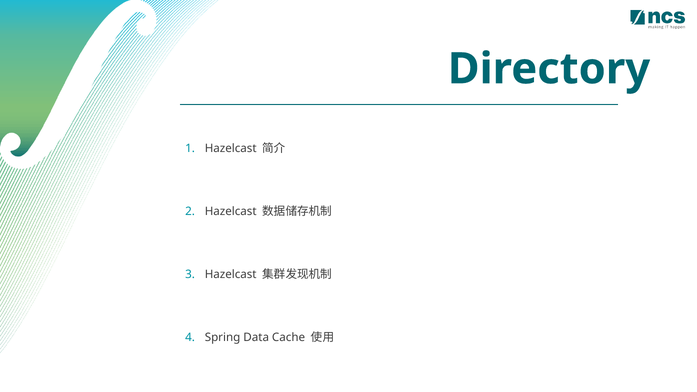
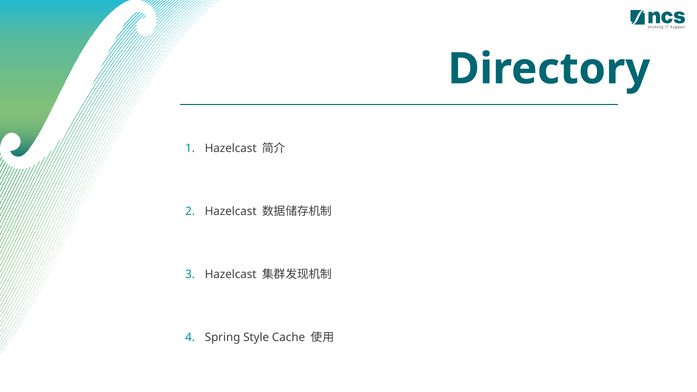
Data: Data -> Style
